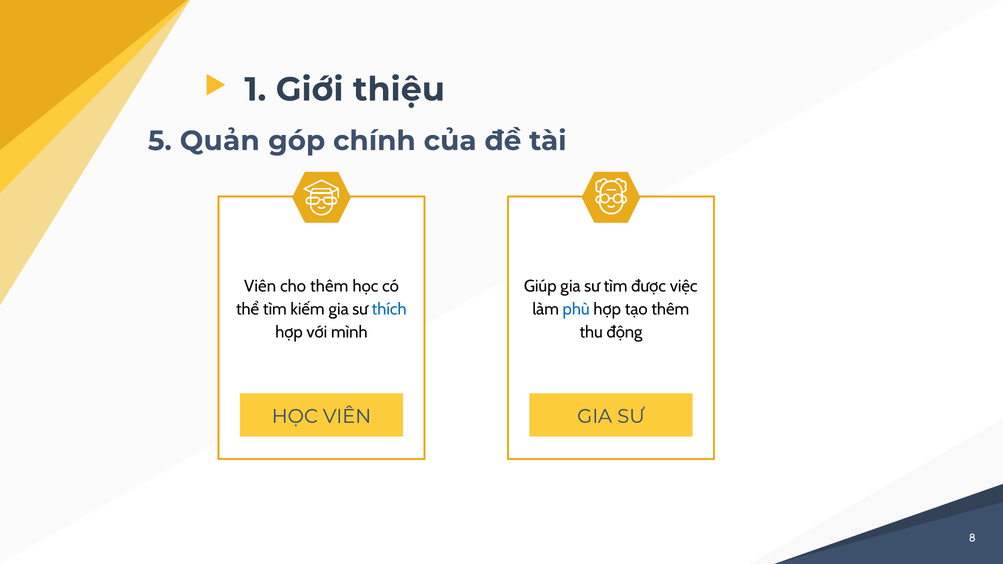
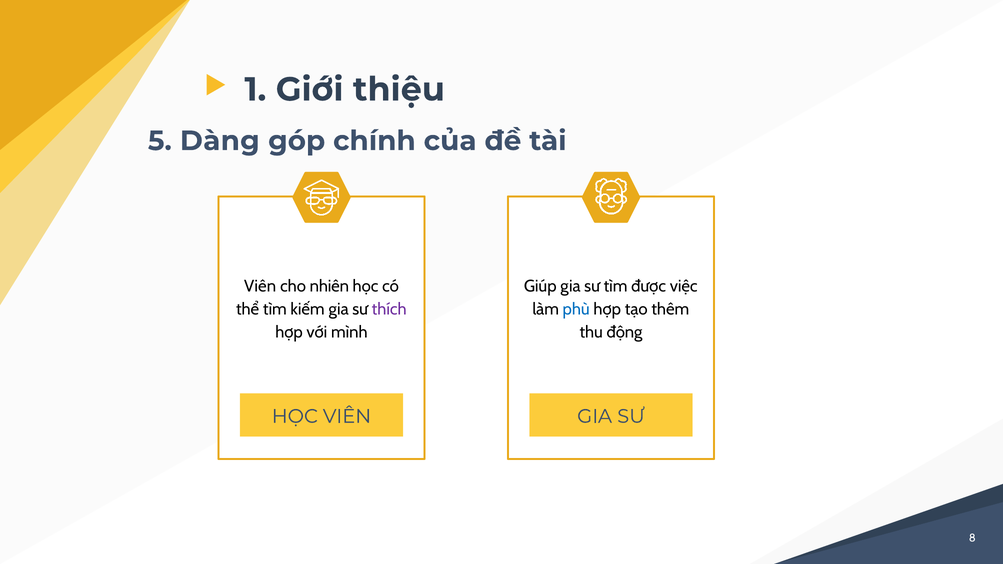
Quản: Quản -> Dàng
cho thêm: thêm -> nhiên
thích colour: blue -> purple
